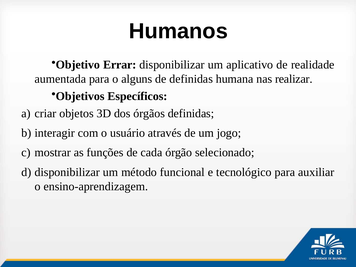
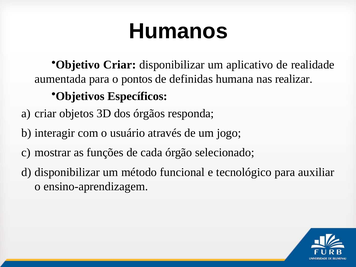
Objetivo Errar: Errar -> Criar
alguns: alguns -> pontos
órgãos definidas: definidas -> responda
